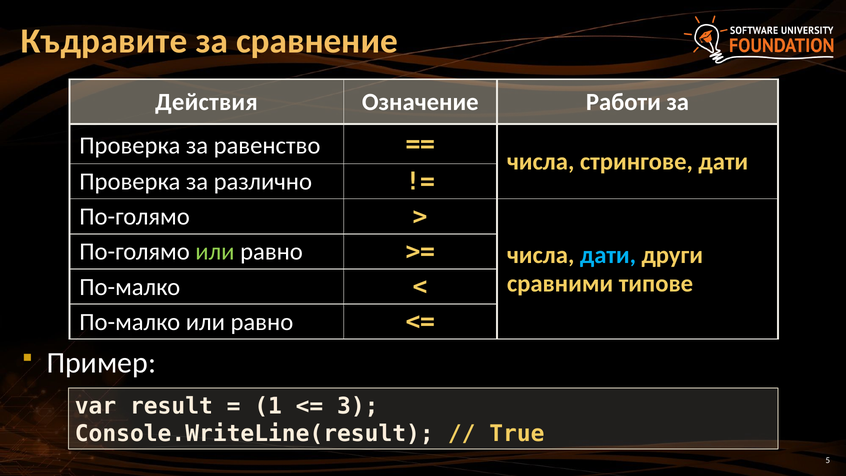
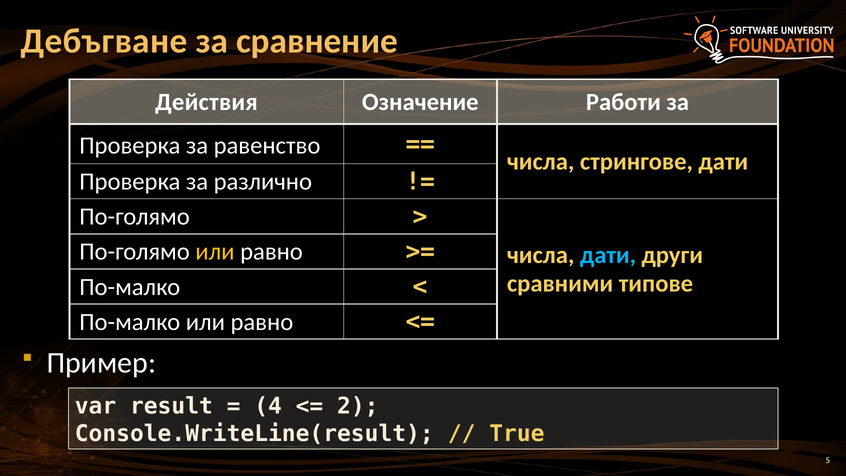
Къдравите: Къдравите -> Дебъгване
или at (215, 252) colour: light green -> yellow
1: 1 -> 4
3: 3 -> 2
